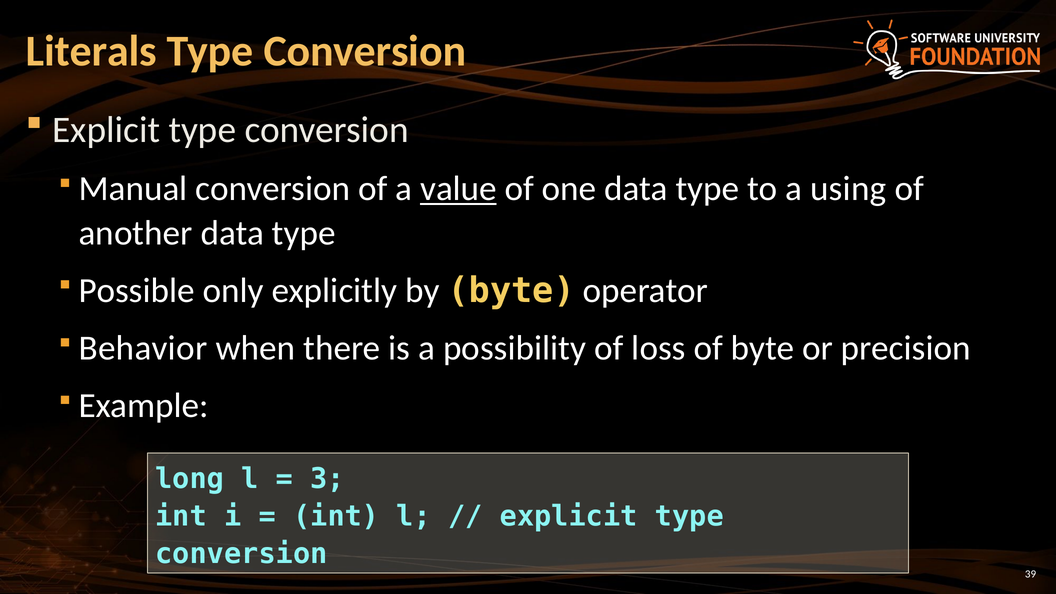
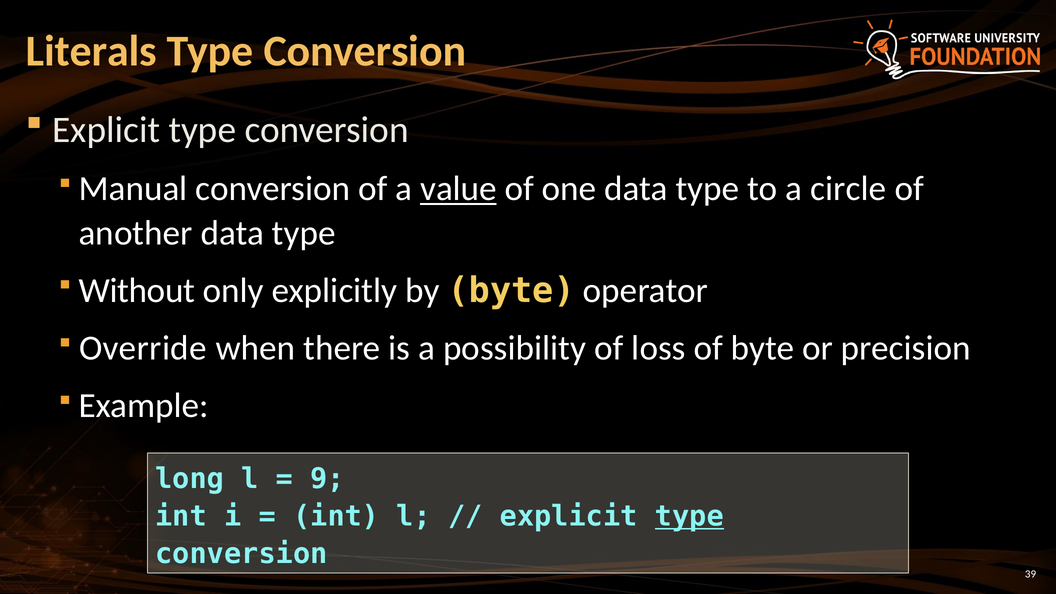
using: using -> circle
Possible: Possible -> Without
Behavior: Behavior -> Override
3: 3 -> 9
type at (689, 517) underline: none -> present
